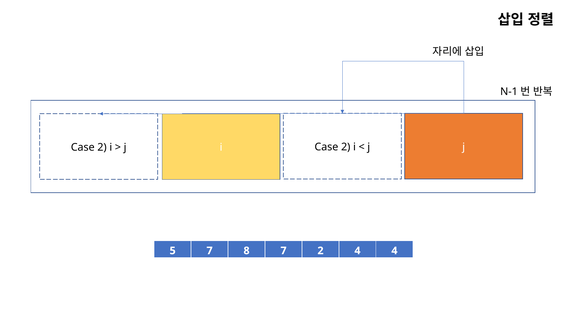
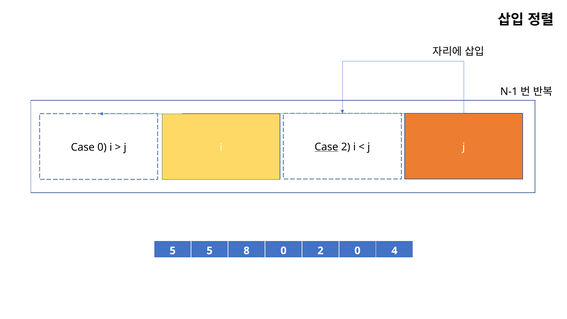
Case at (326, 147) underline: none -> present
2 at (102, 147): 2 -> 0
5 7: 7 -> 5
8 7: 7 -> 0
2 4: 4 -> 0
